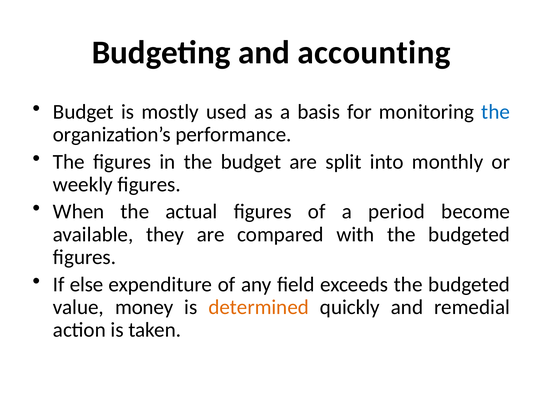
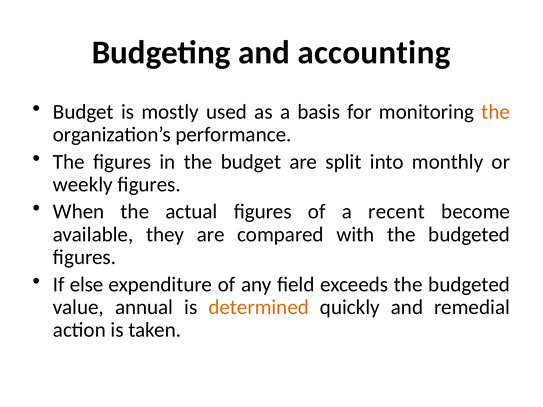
the at (496, 112) colour: blue -> orange
period: period -> recent
money: money -> annual
